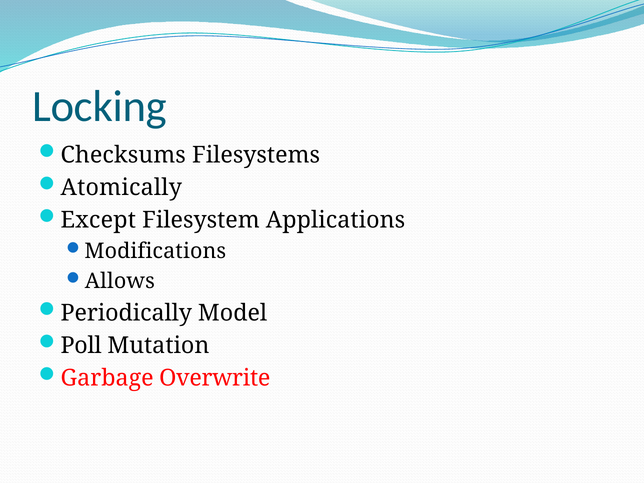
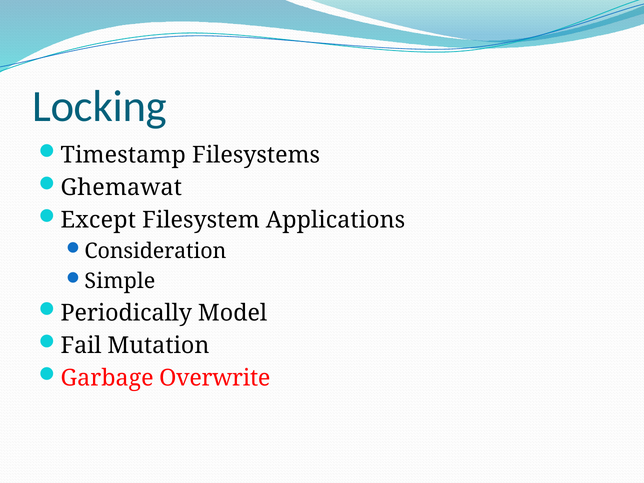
Checksums: Checksums -> Timestamp
Atomically: Atomically -> Ghemawat
Modifications: Modifications -> Consideration
Allows: Allows -> Simple
Poll: Poll -> Fail
